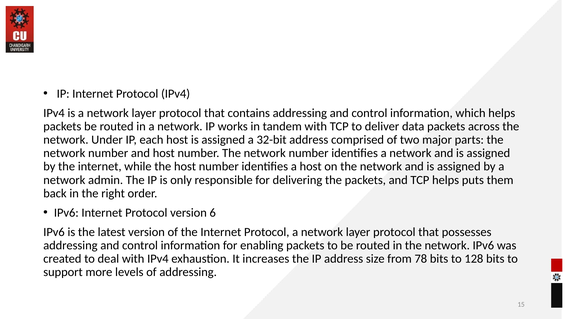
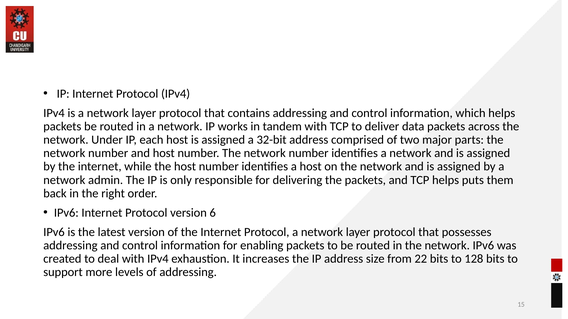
78: 78 -> 22
